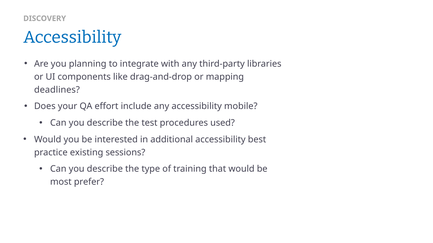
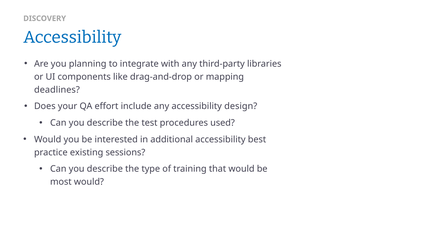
mobile: mobile -> design
most prefer: prefer -> would
